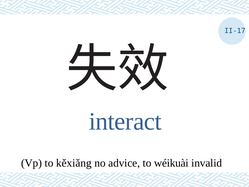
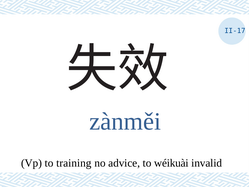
interact: interact -> zànměi
kěxiǎng: kěxiǎng -> training
